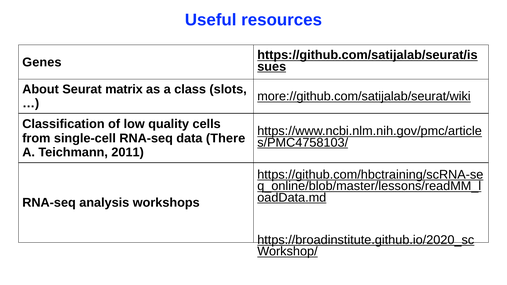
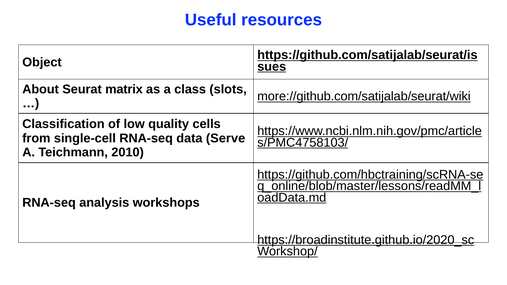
Genes: Genes -> Object
There: There -> Serve
2011: 2011 -> 2010
